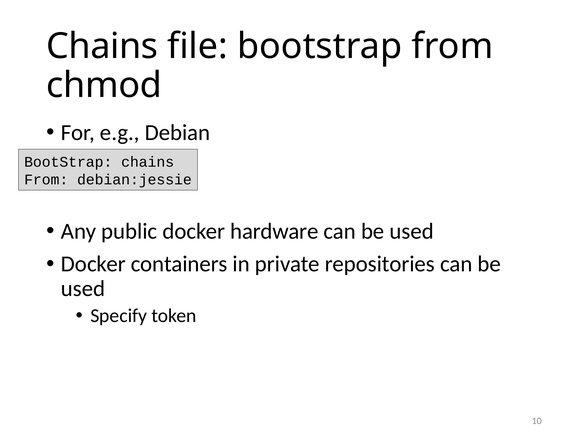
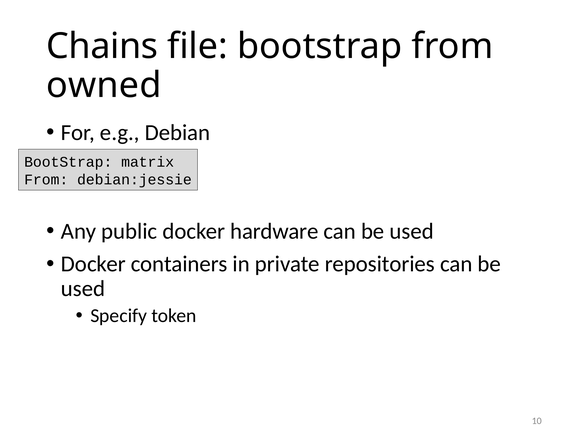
chmod: chmod -> owned
BootStrap chains: chains -> matrix
